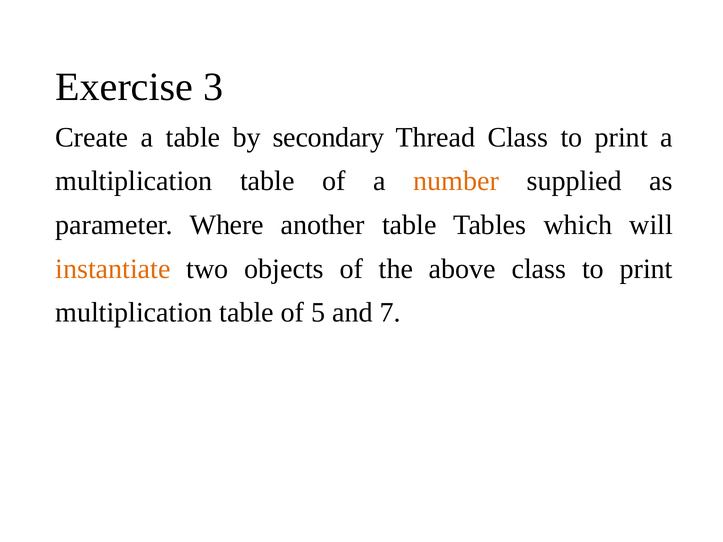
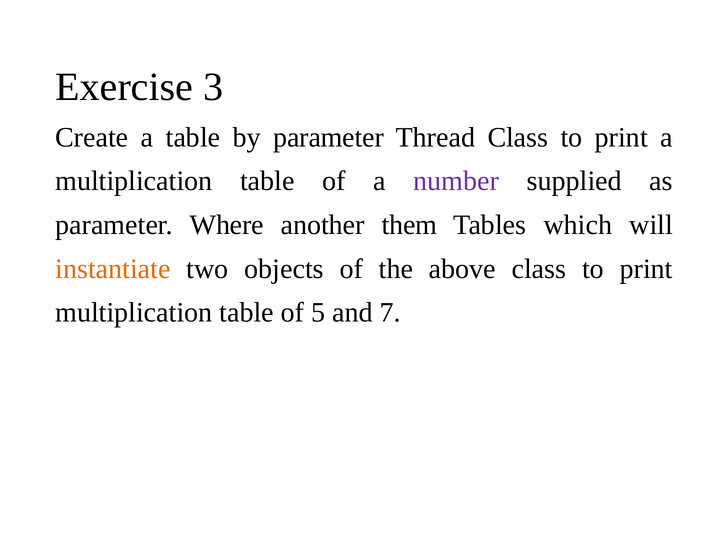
by secondary: secondary -> parameter
number colour: orange -> purple
another table: table -> them
